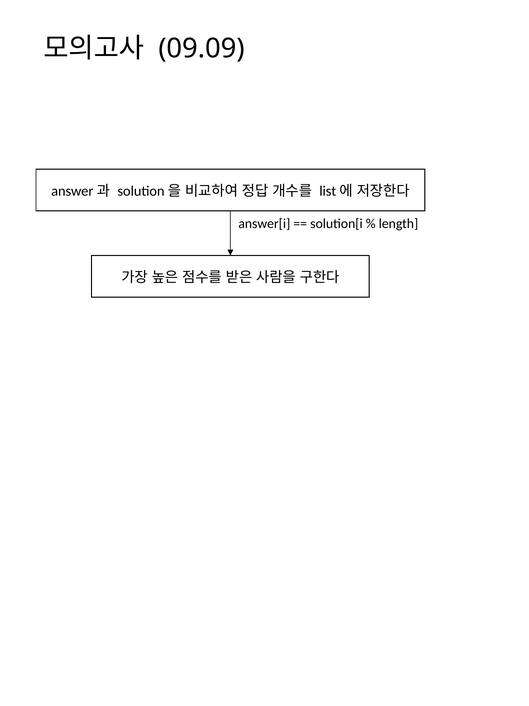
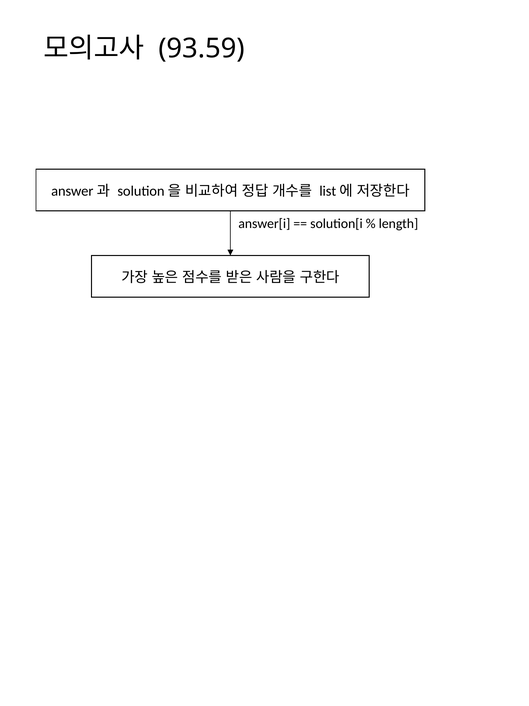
09.09: 09.09 -> 93.59
